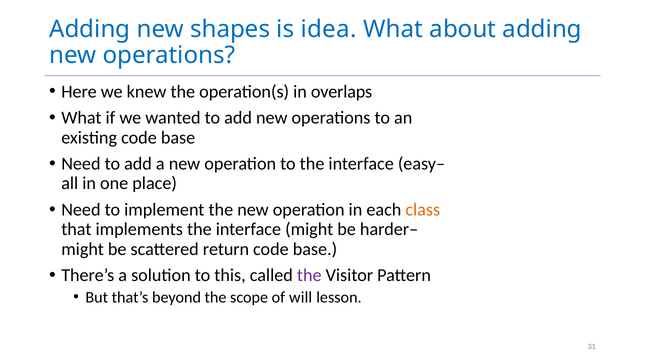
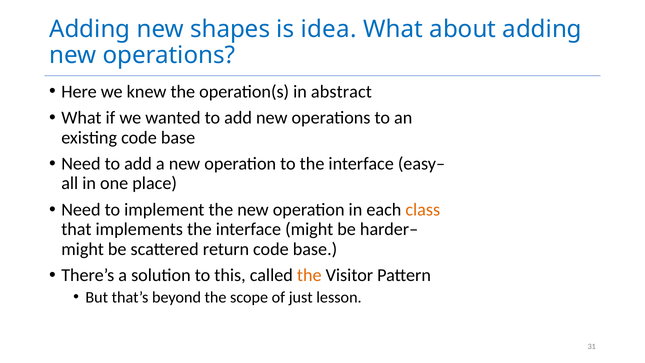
overlaps: overlaps -> abstract
the at (309, 275) colour: purple -> orange
will: will -> just
